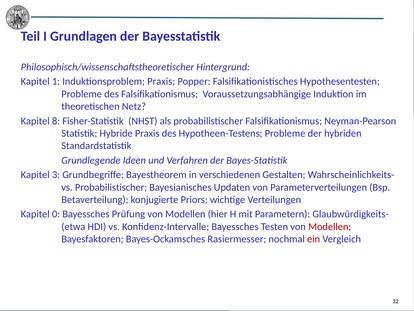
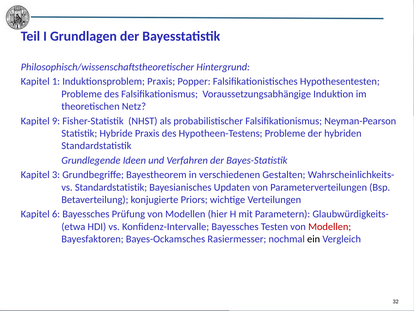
8: 8 -> 9
vs Probabilistischer: Probabilistischer -> Standardstatistik
0: 0 -> 6
ein colour: red -> black
